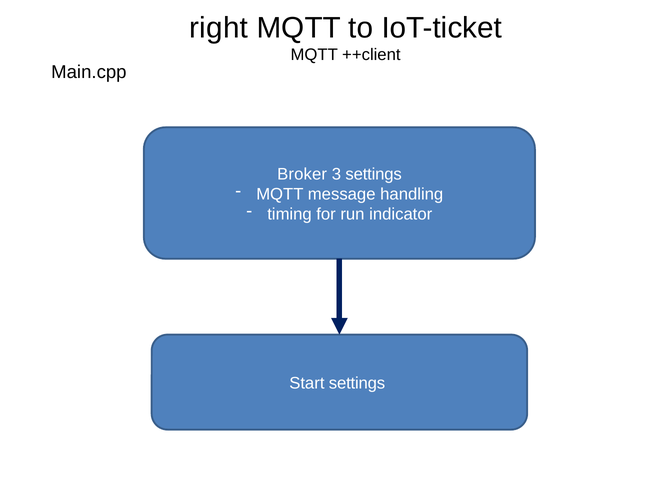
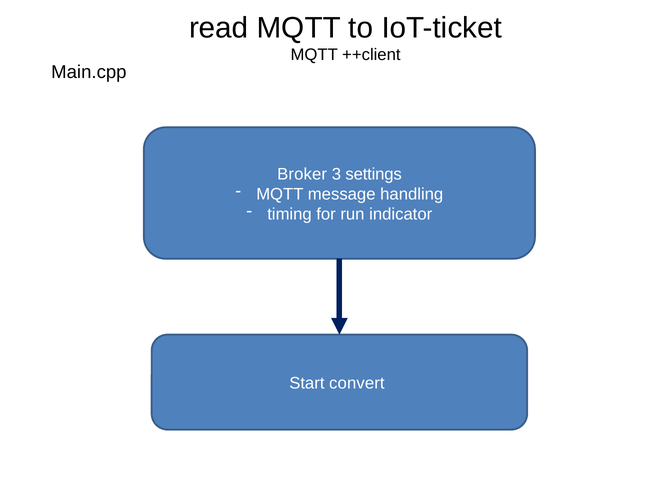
right: right -> read
Start settings: settings -> convert
